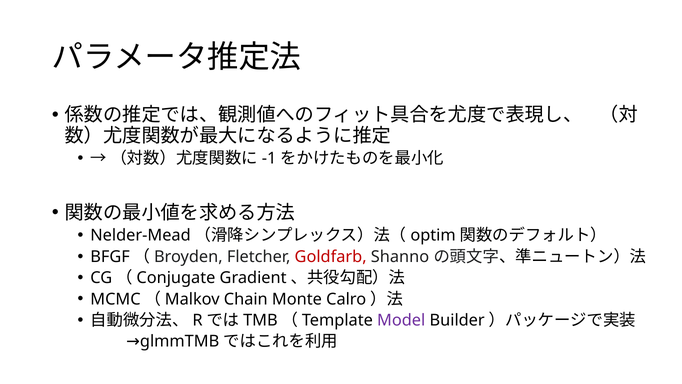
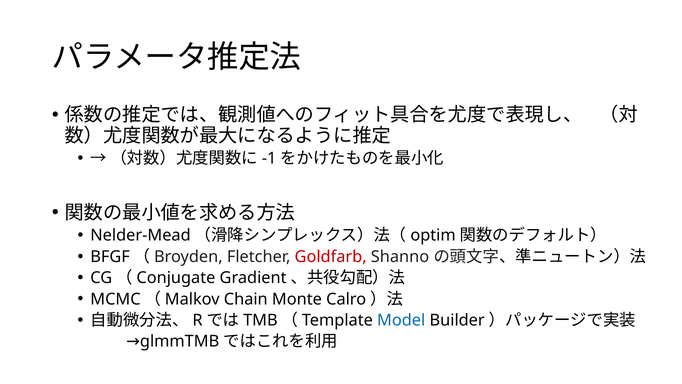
Model colour: purple -> blue
